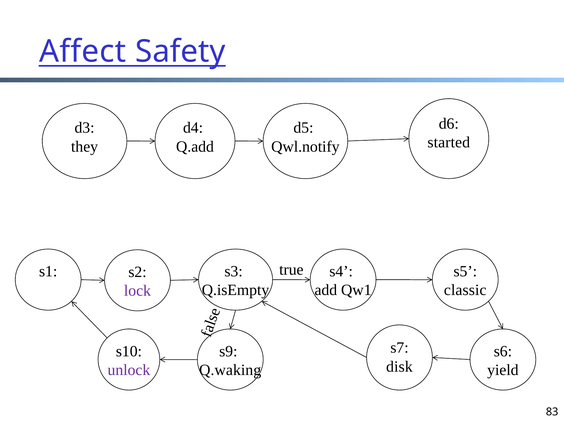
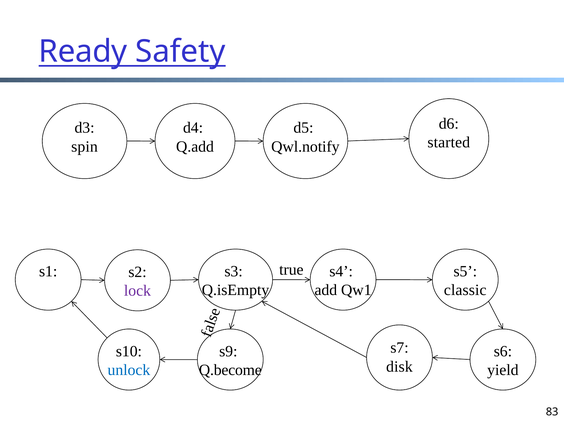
Affect: Affect -> Ready
they: they -> spin
unlock colour: purple -> blue
Q.waking: Q.waking -> Q.become
